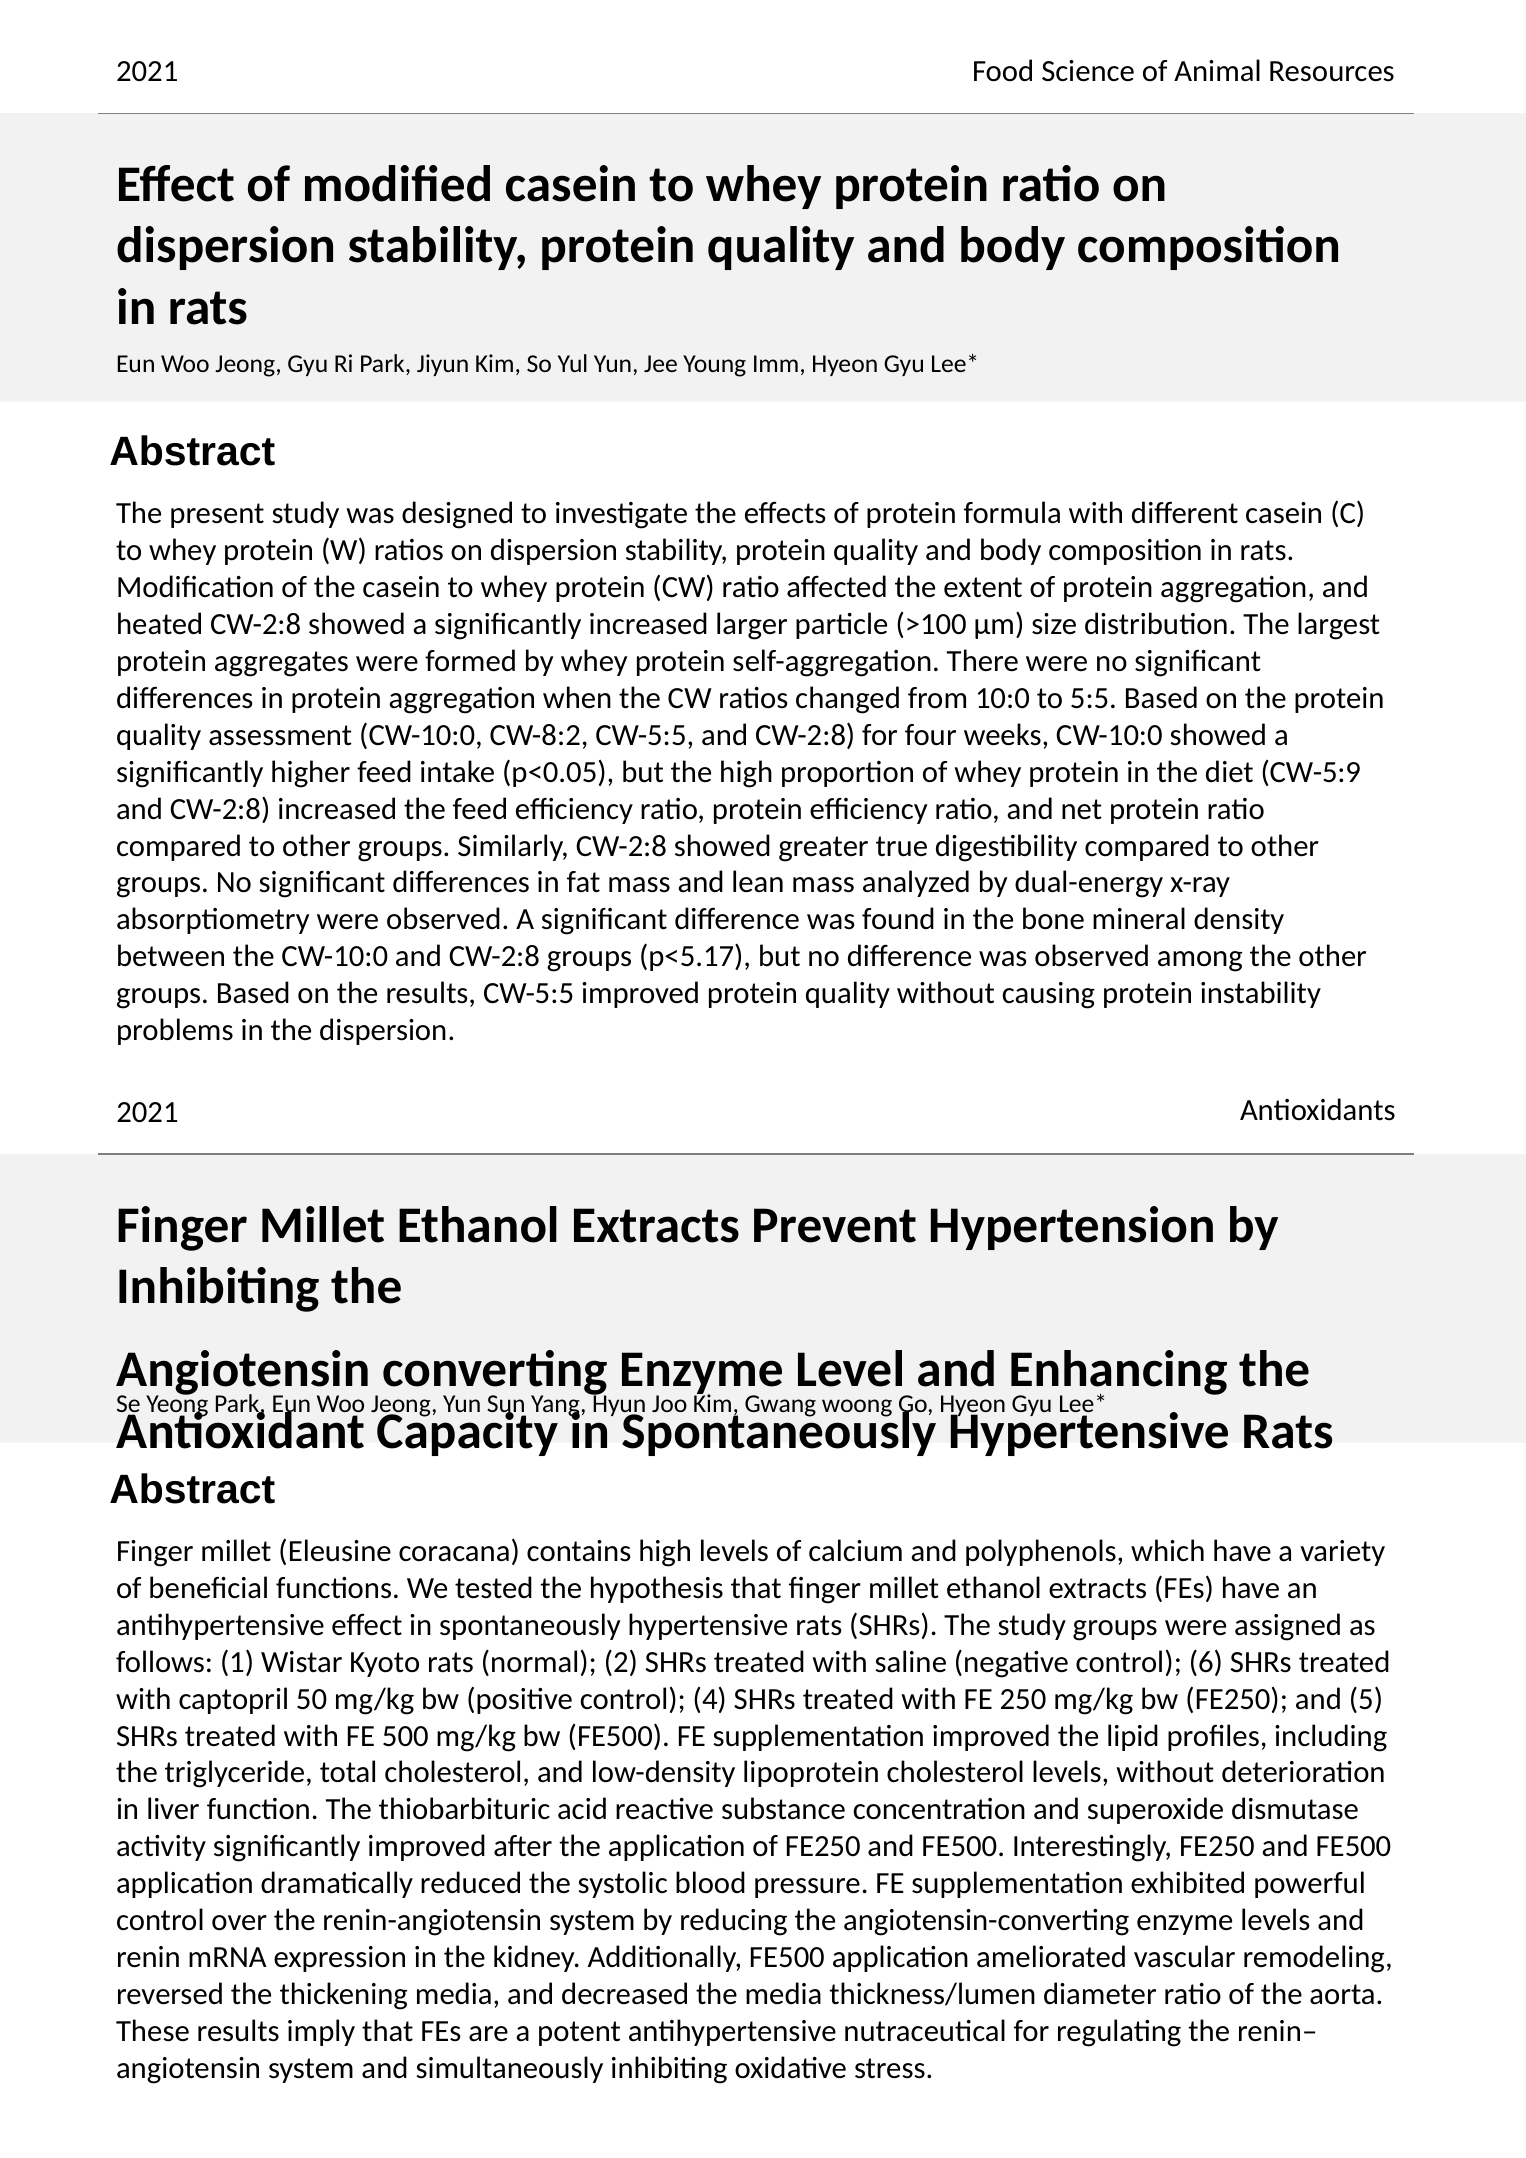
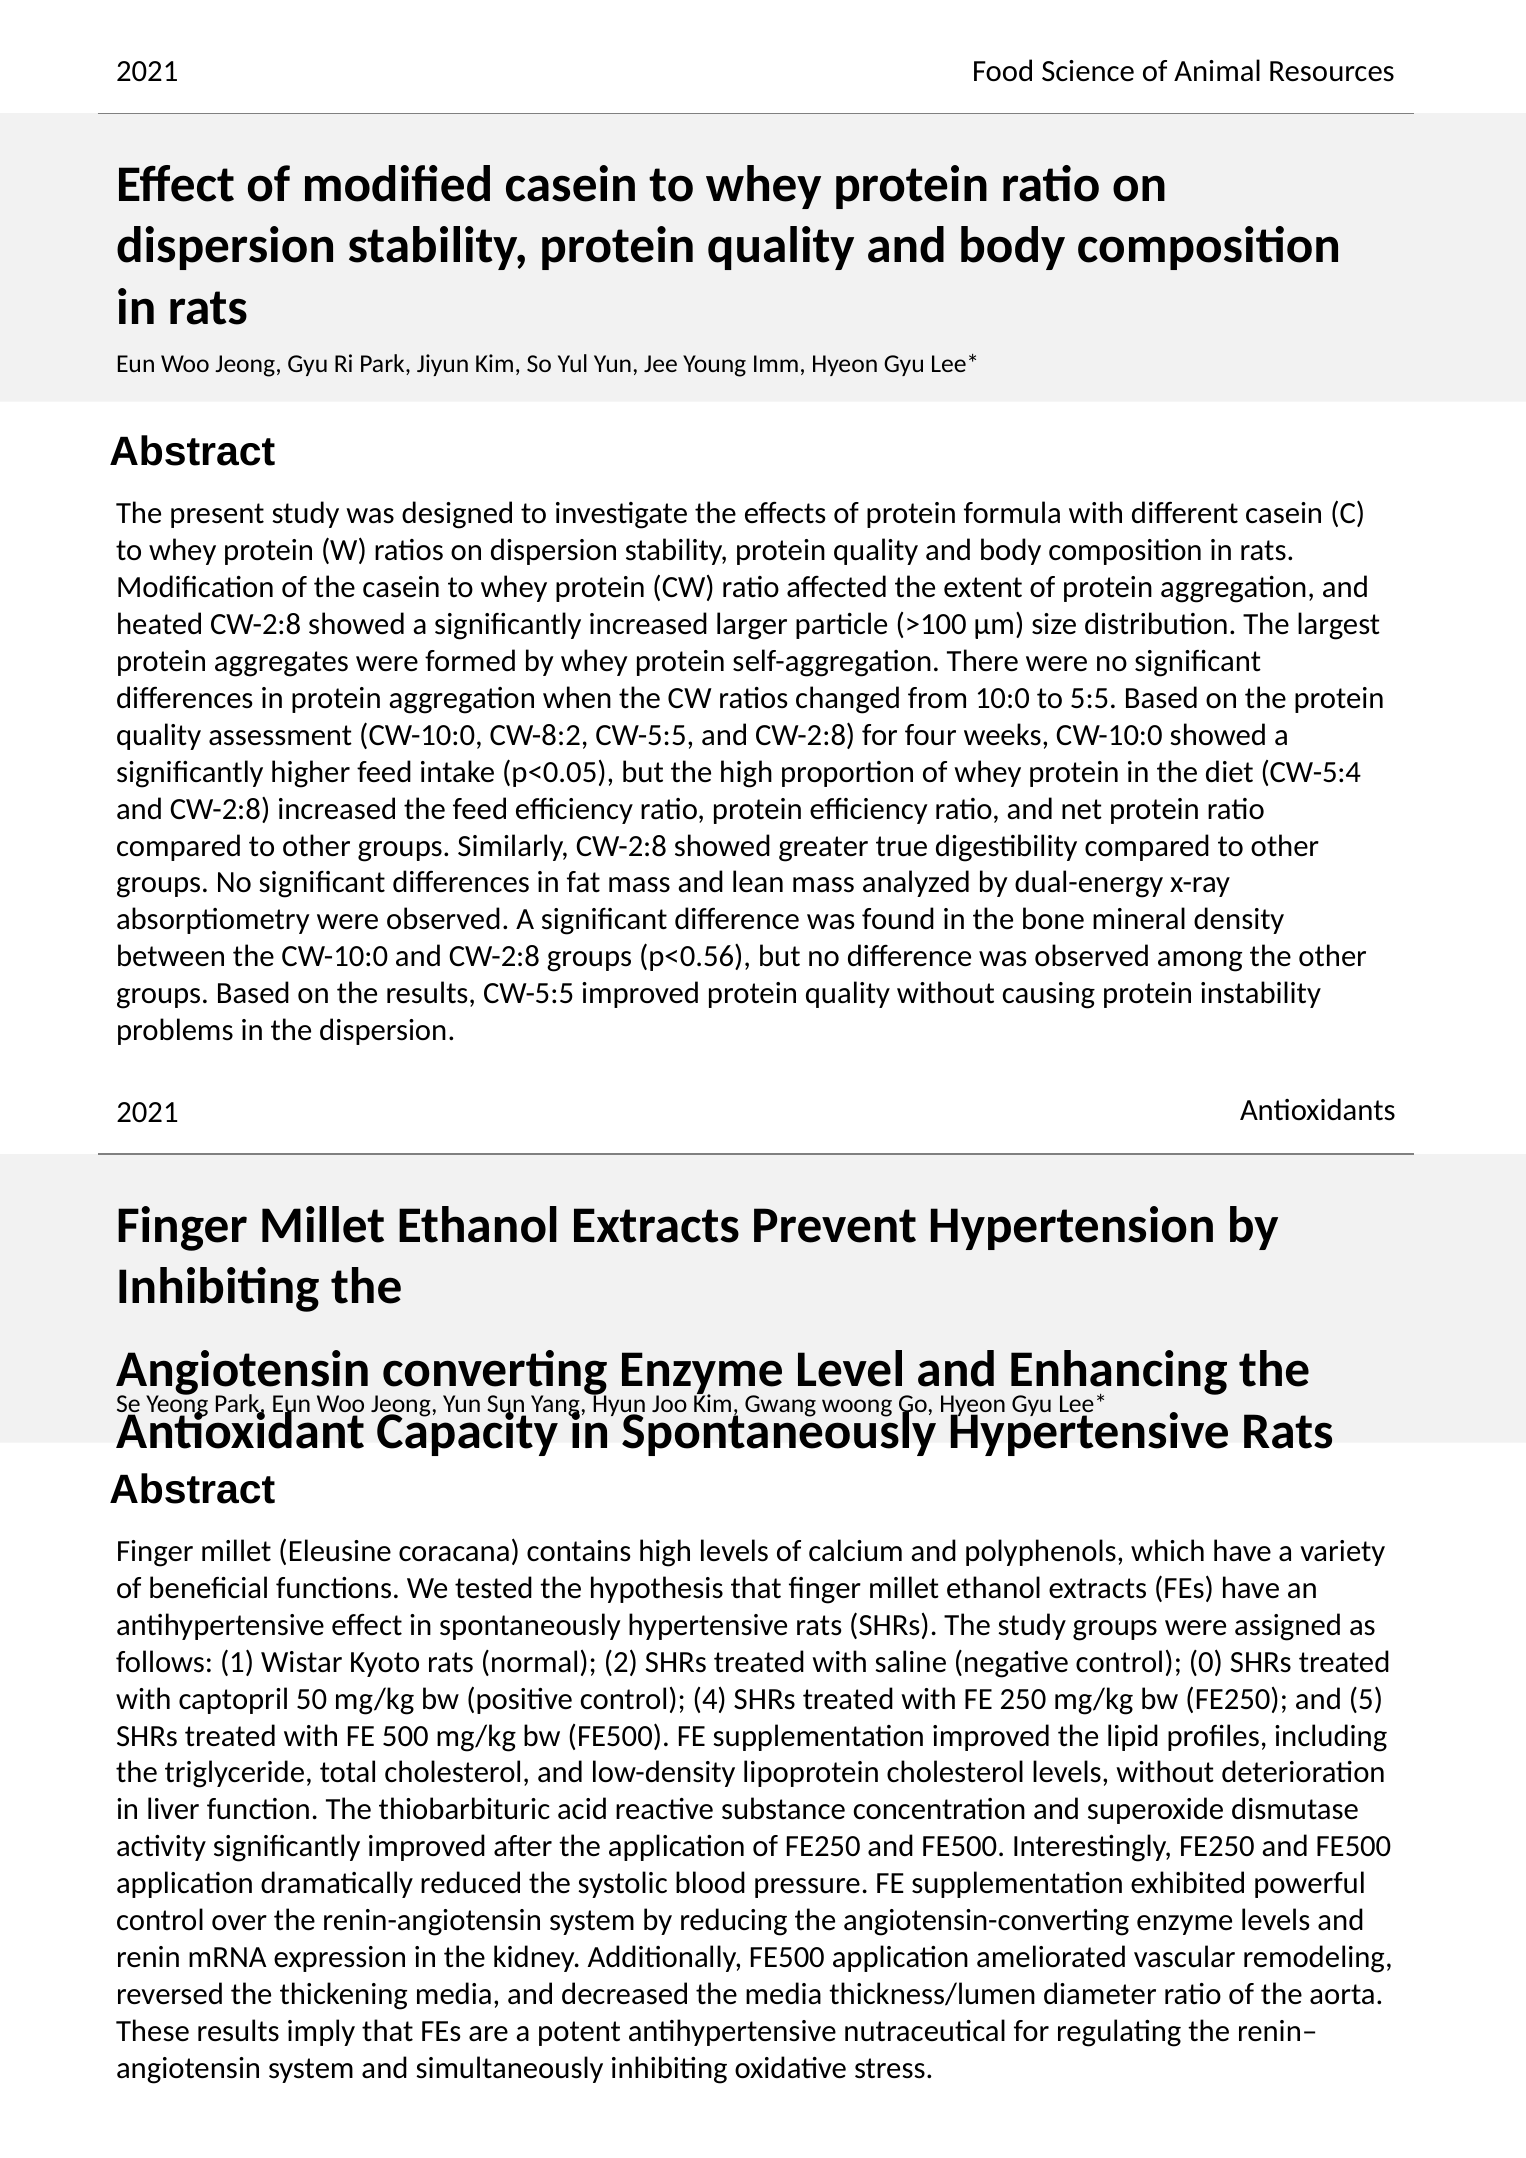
CW-5:9: CW-5:9 -> CW-5:4
p<5.17: p<5.17 -> p<0.56
6: 6 -> 0
